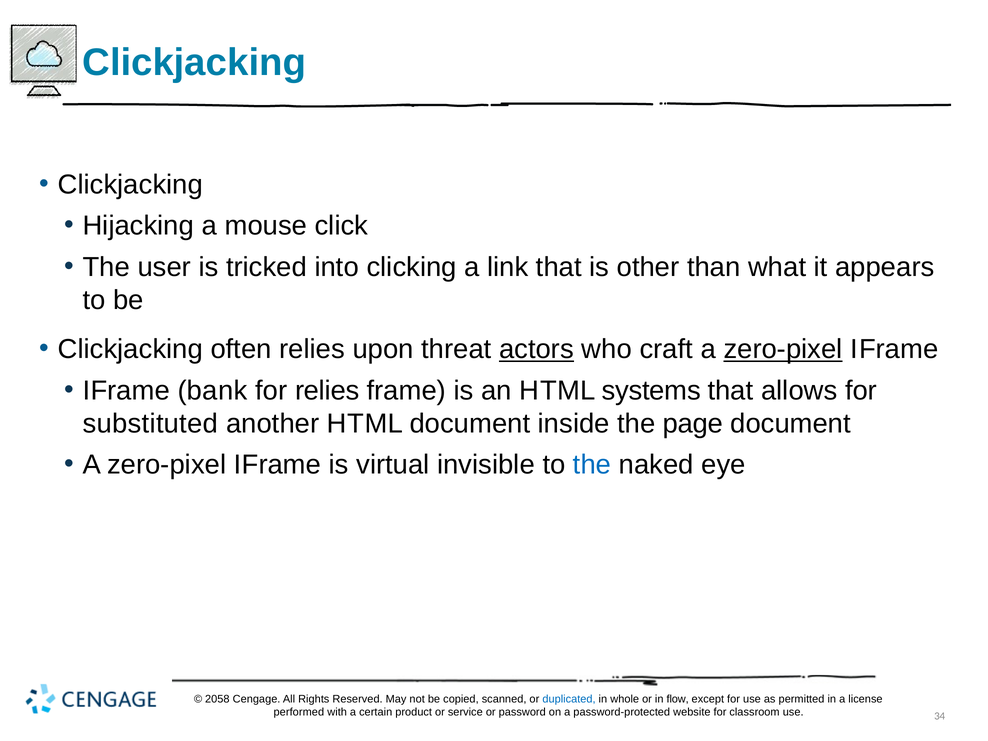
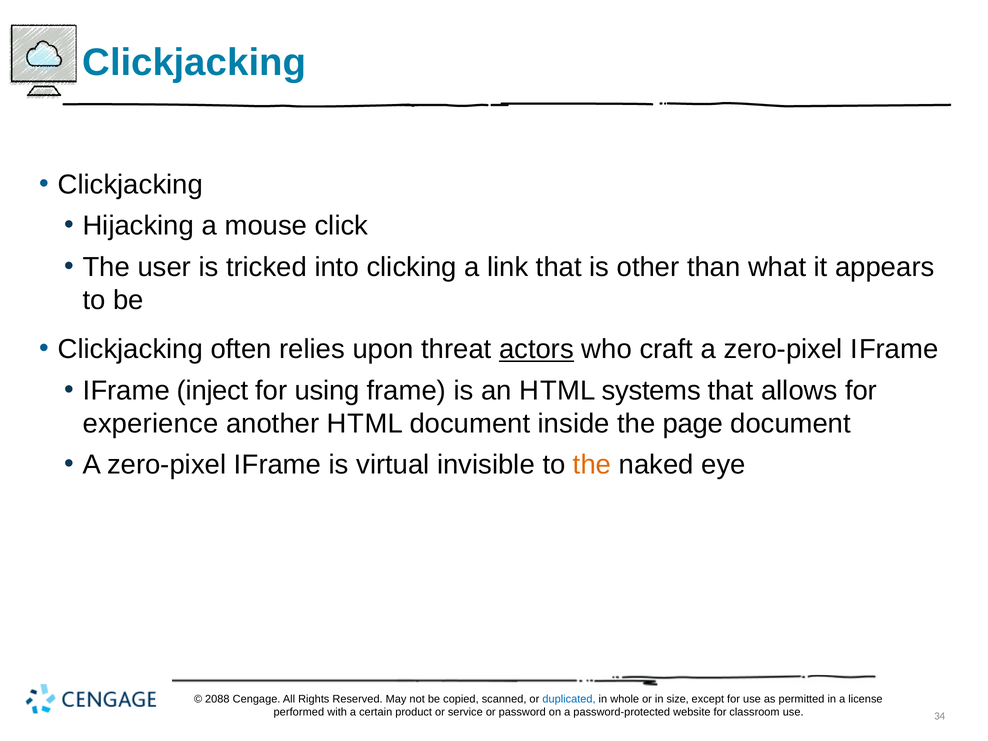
zero-pixel at (783, 349) underline: present -> none
bank: bank -> inject
for relies: relies -> using
substituted: substituted -> experience
the at (592, 465) colour: blue -> orange
2058: 2058 -> 2088
flow: flow -> size
